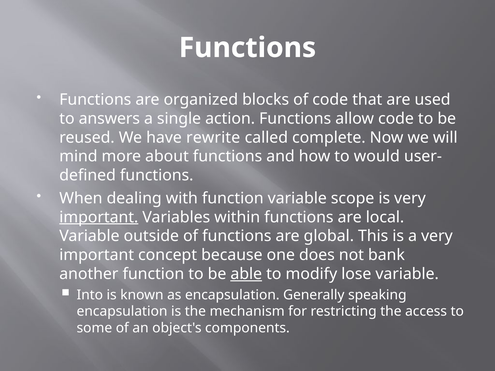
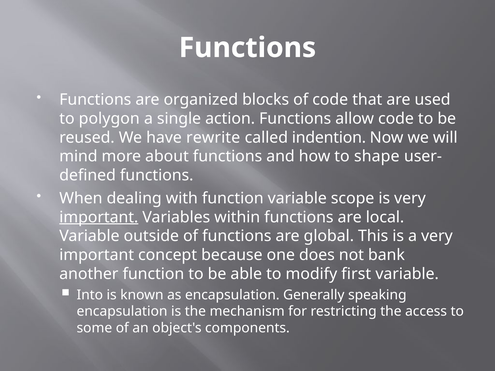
answers: answers -> polygon
complete: complete -> indention
would: would -> shape
able underline: present -> none
lose: lose -> first
